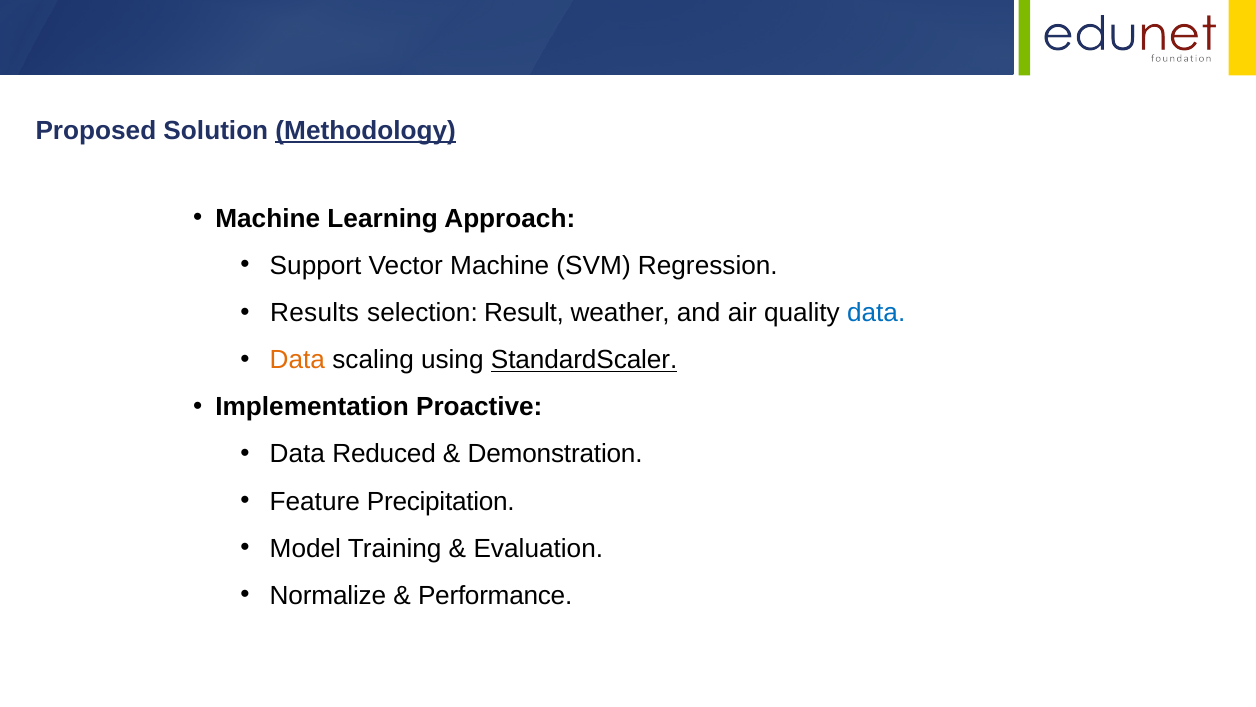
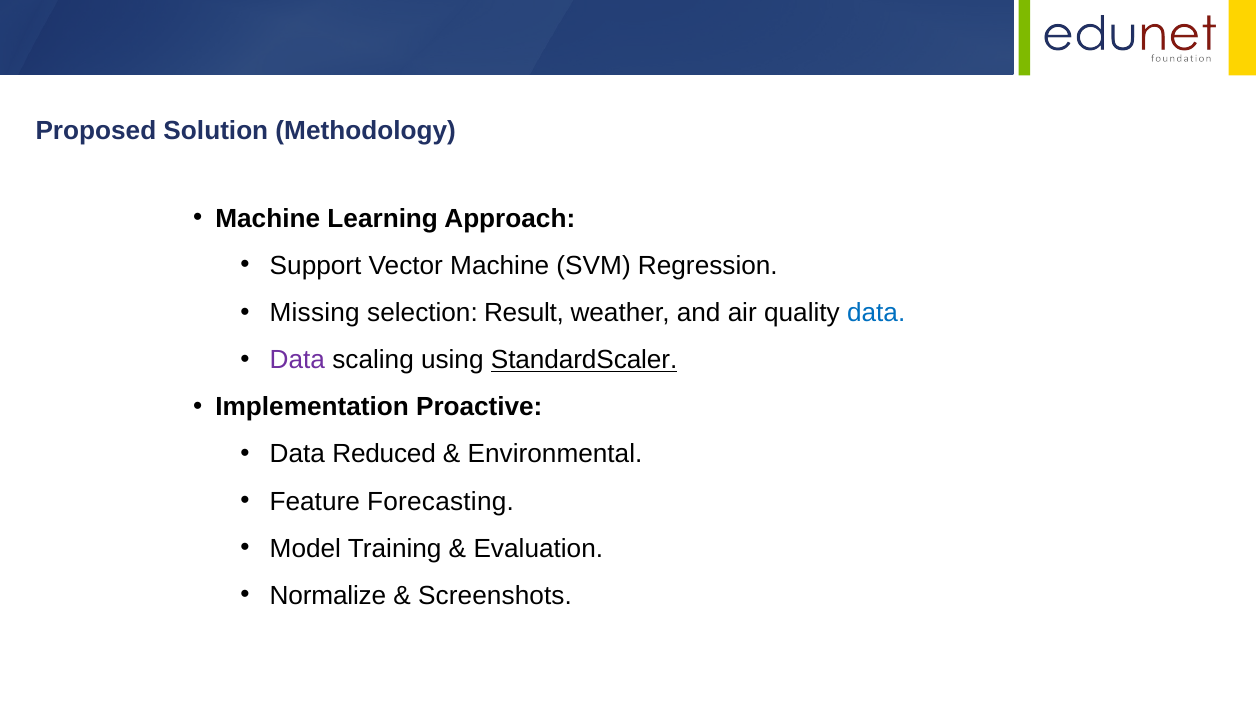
Methodology underline: present -> none
Results: Results -> Missing
Data at (297, 360) colour: orange -> purple
Demonstration: Demonstration -> Environmental
Precipitation: Precipitation -> Forecasting
Performance: Performance -> Screenshots
